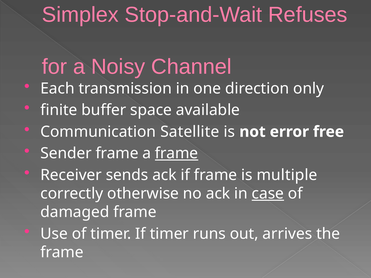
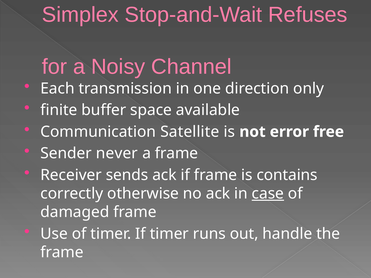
Sender frame: frame -> never
frame at (177, 154) underline: present -> none
multiple: multiple -> contains
arrives: arrives -> handle
